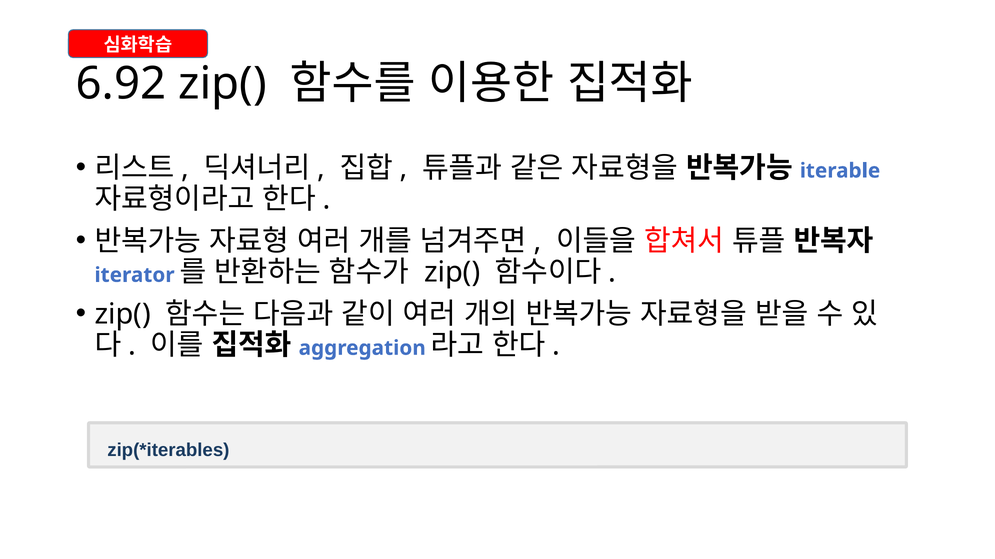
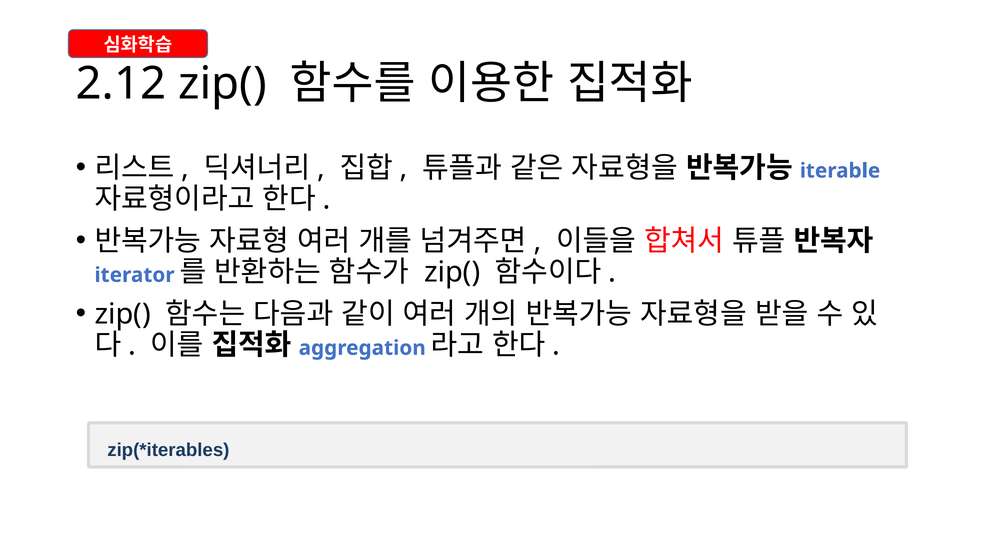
6.92: 6.92 -> 2.12
